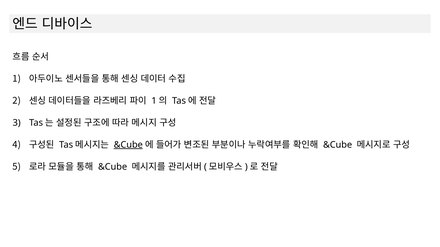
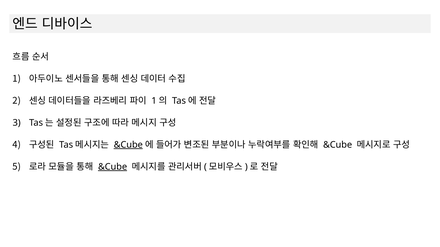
&Cube at (113, 167) underline: none -> present
